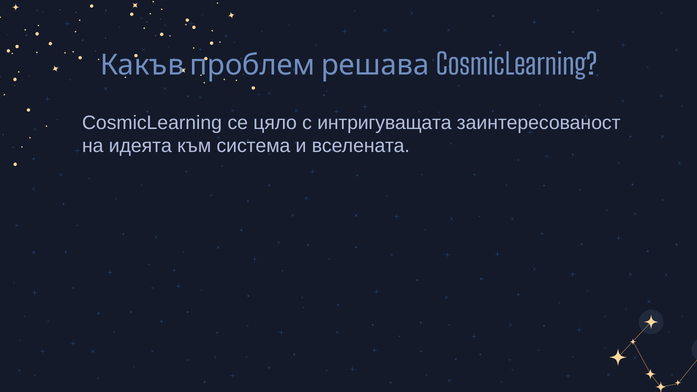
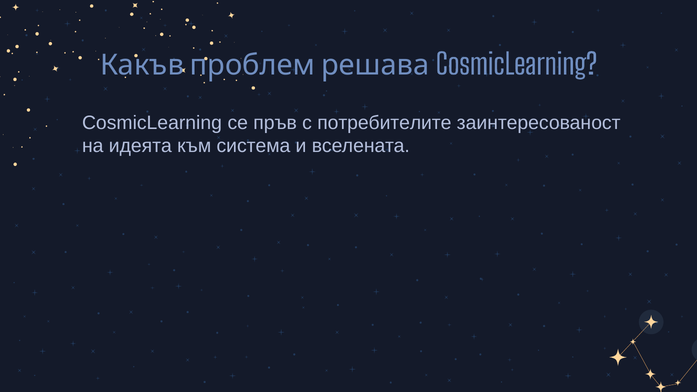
цяло: цяло -> пръв
интригуващата: интригуващата -> потребителите
